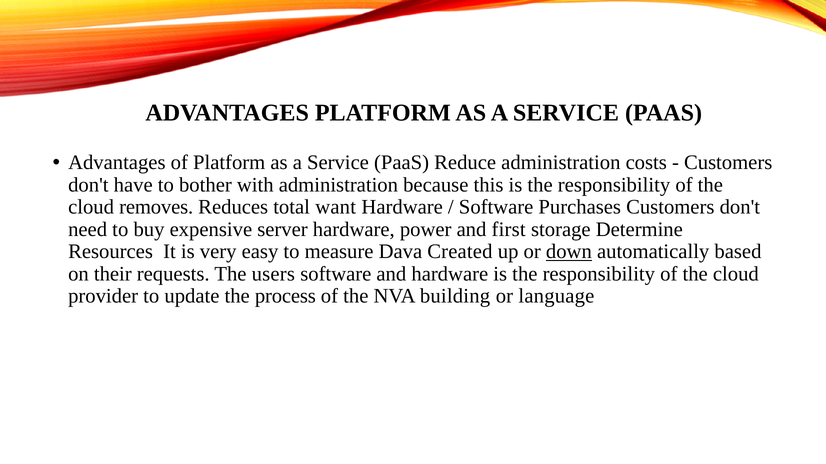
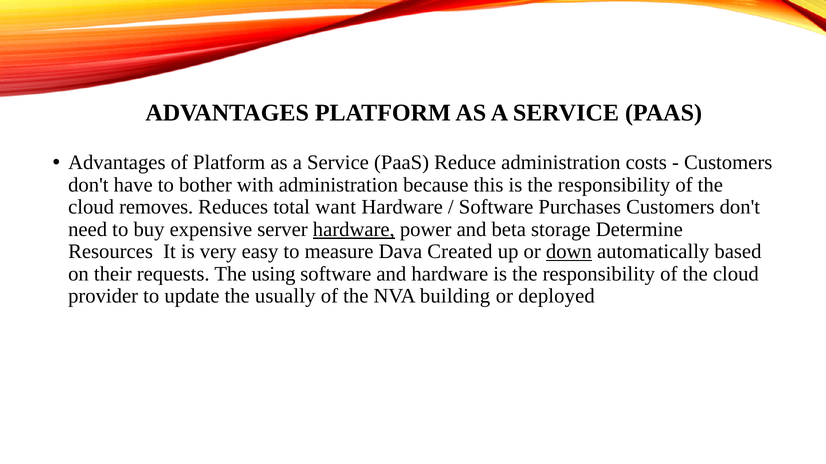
hardware at (354, 230) underline: none -> present
first: first -> beta
users: users -> using
process: process -> usually
language: language -> deployed
